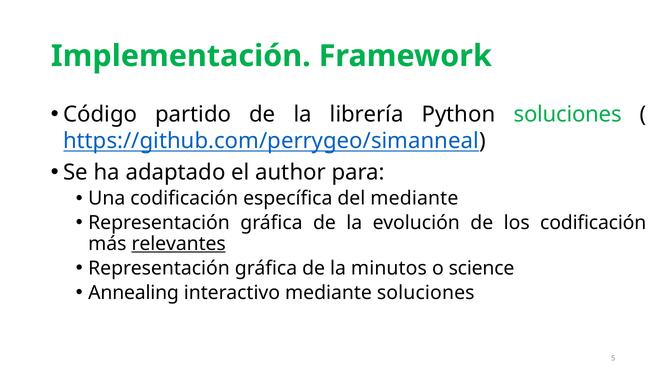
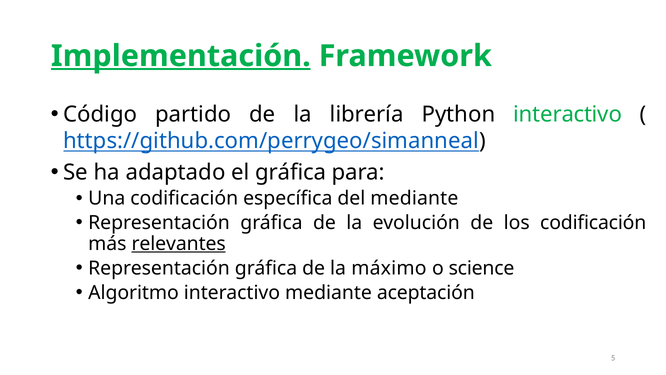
Implementación underline: none -> present
Python soluciones: soluciones -> interactivo
el author: author -> gráfica
minutos: minutos -> máximo
Annealing: Annealing -> Algoritmo
mediante soluciones: soluciones -> aceptación
